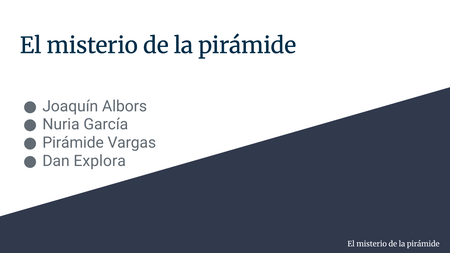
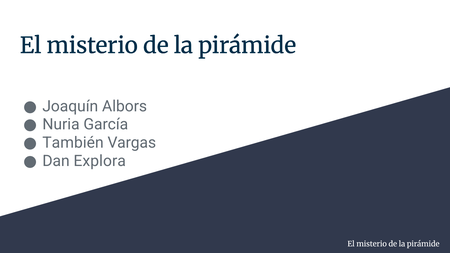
Pirámide at (73, 143): Pirámide -> También
